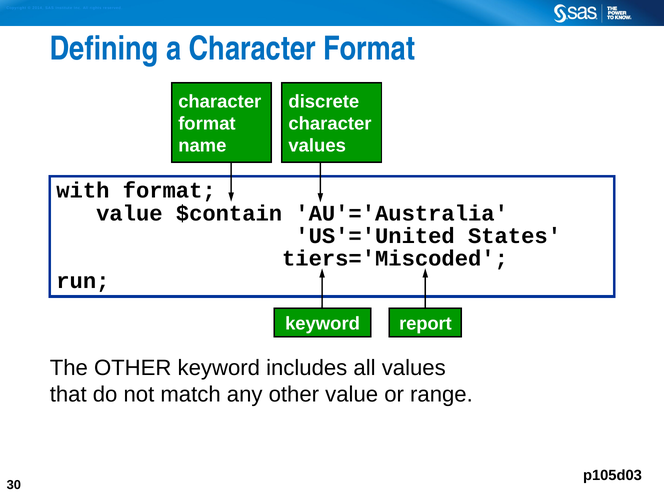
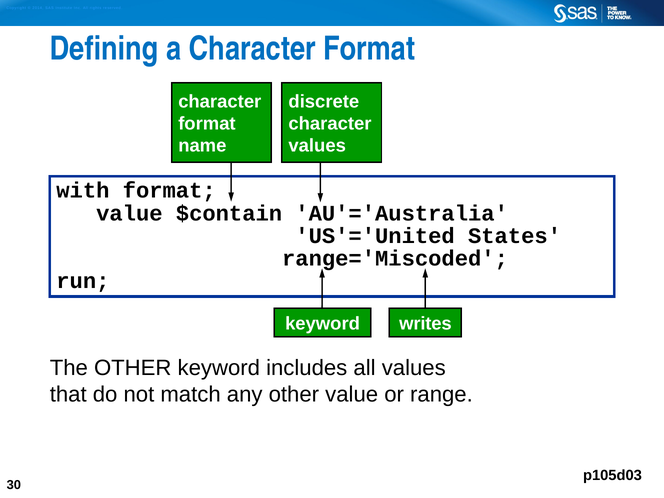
tiers='Miscoded: tiers='Miscoded -> range='Miscoded
report: report -> writes
